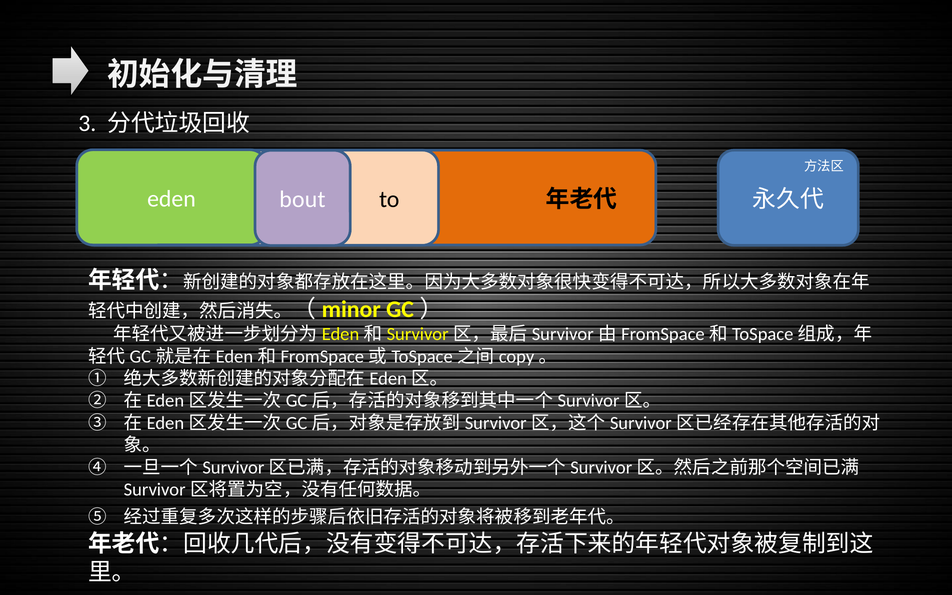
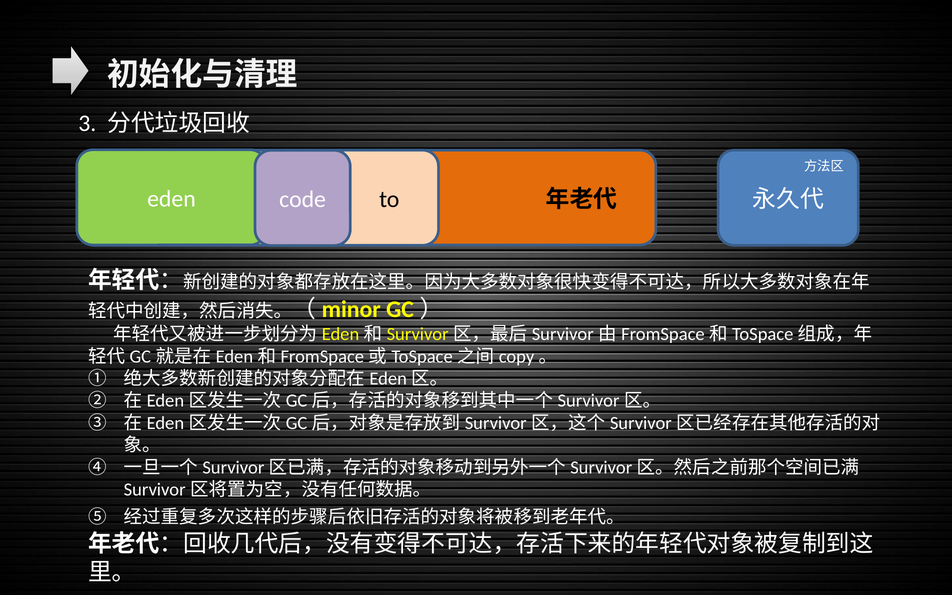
bout: bout -> code
